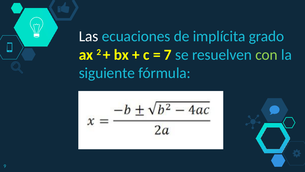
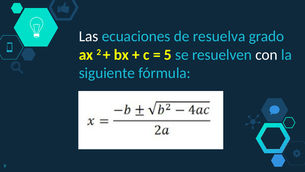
implícita: implícita -> resuelva
7: 7 -> 5
con colour: light green -> white
